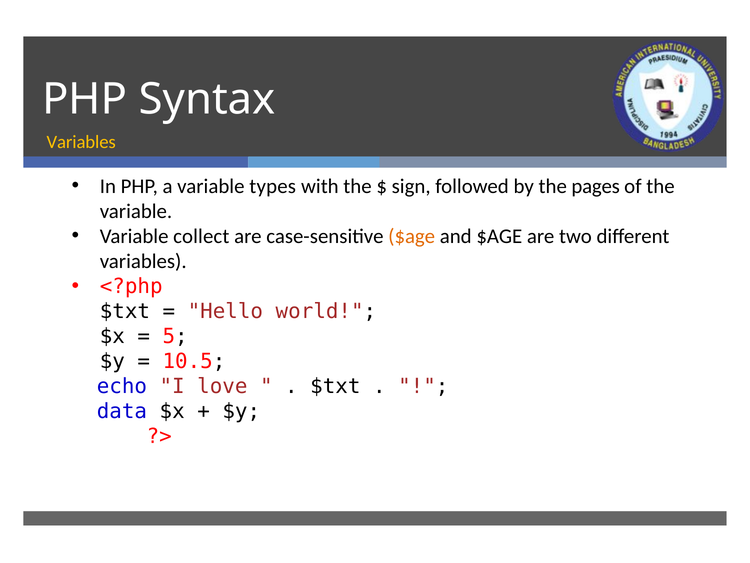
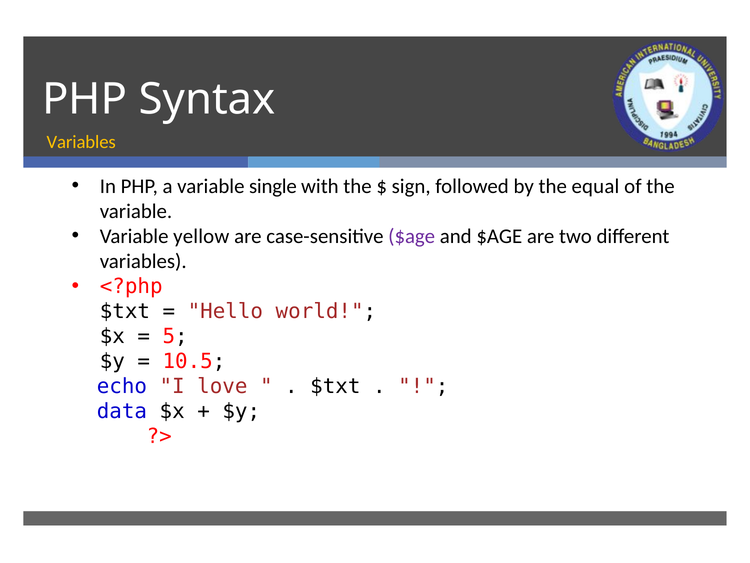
types: types -> single
pages: pages -> equal
collect: collect -> yellow
$age at (412, 236) colour: orange -> purple
